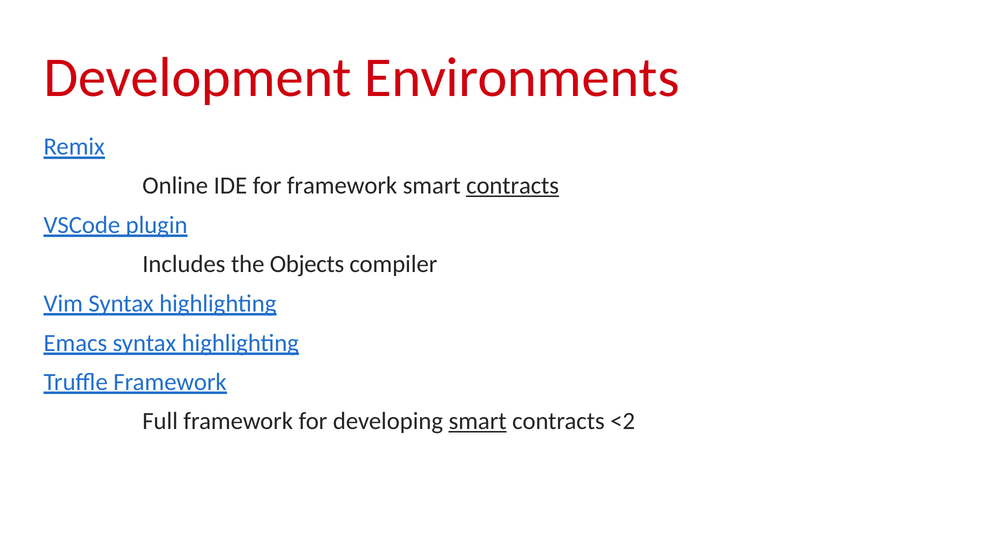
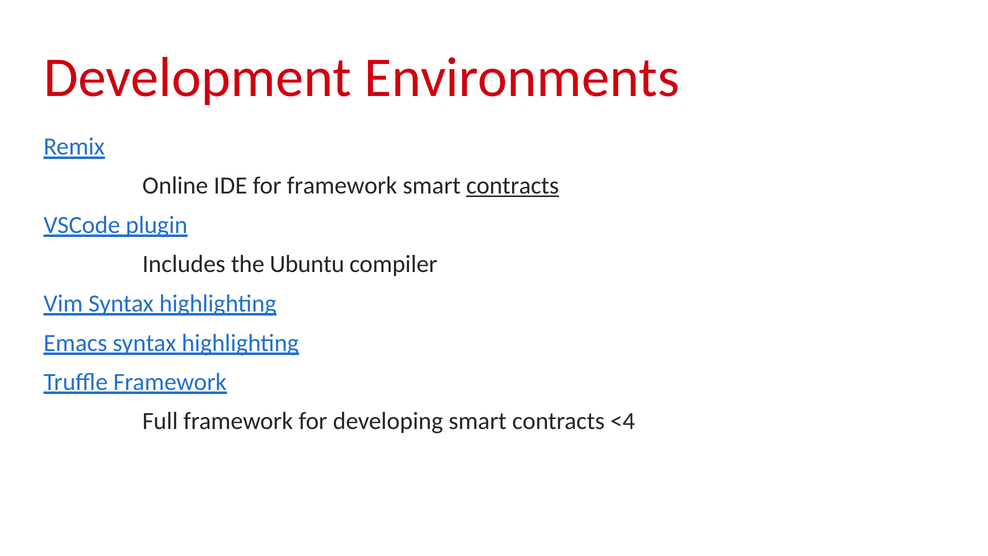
Objects: Objects -> Ubuntu
smart at (478, 421) underline: present -> none
<2: <2 -> <4
